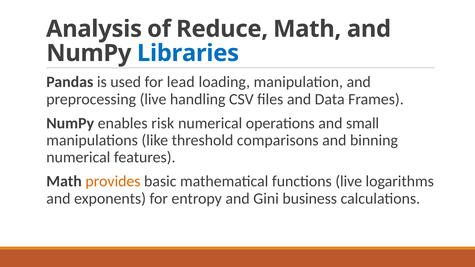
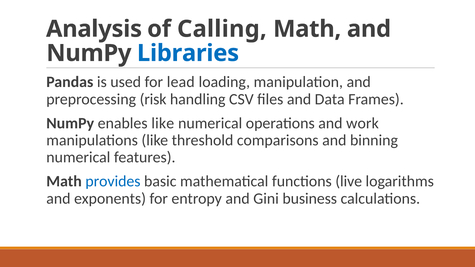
Reduce: Reduce -> Calling
preprocessing live: live -> risk
enables risk: risk -> like
small: small -> work
provides colour: orange -> blue
